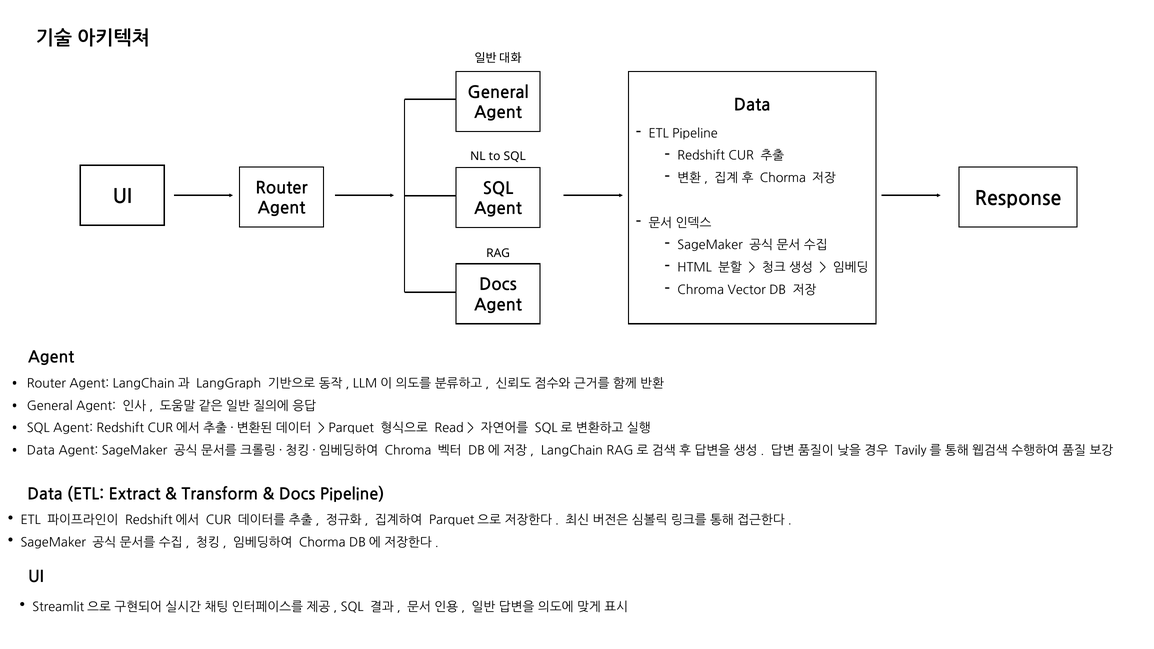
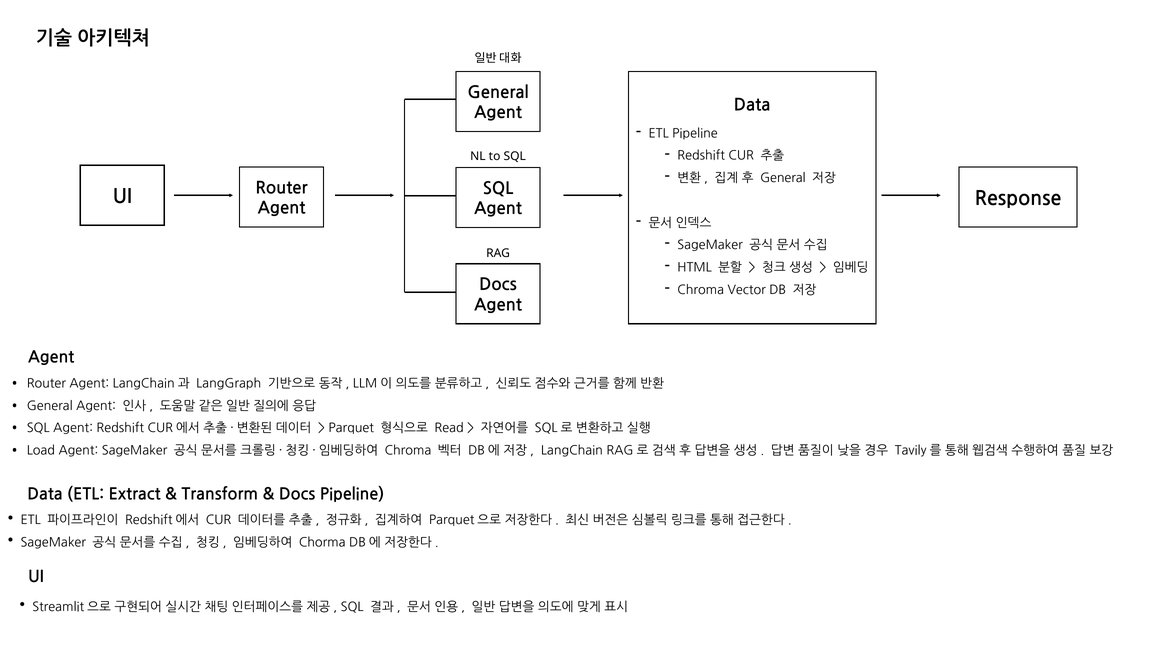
Chorma at (783, 178): Chorma -> General
Data at (41, 451): Data -> Load
